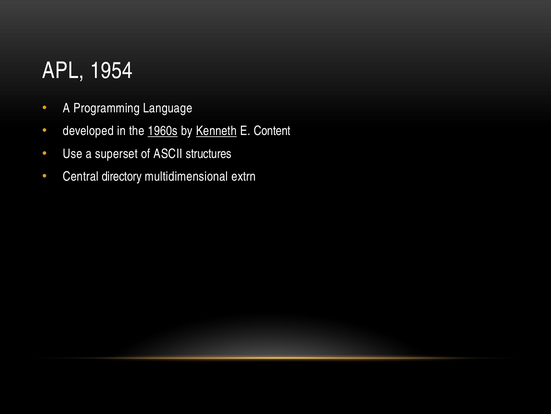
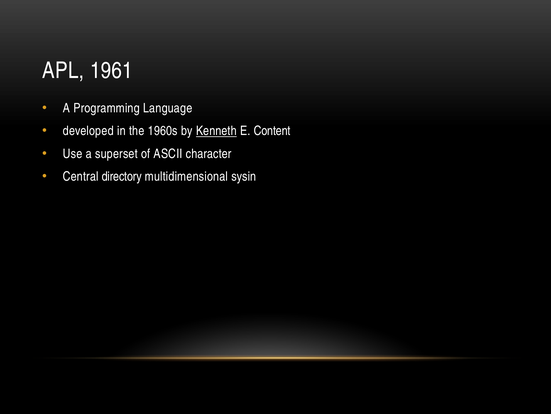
1954: 1954 -> 1961
1960s underline: present -> none
structures: structures -> character
extrn: extrn -> sysin
